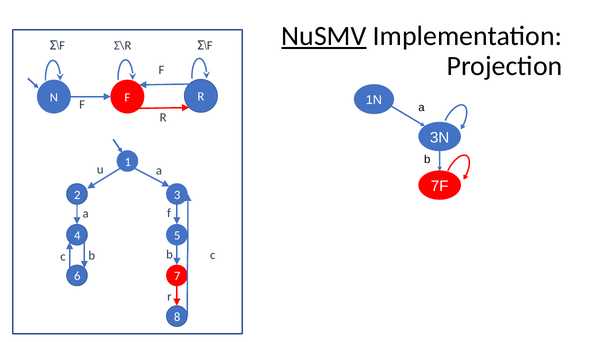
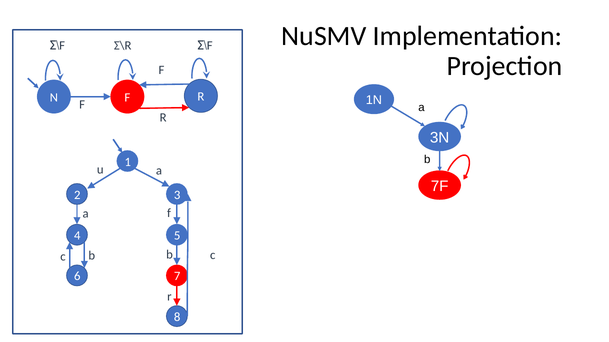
NuSMV underline: present -> none
